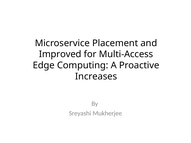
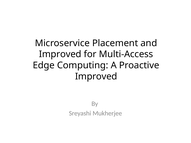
Increases at (96, 77): Increases -> Improved
